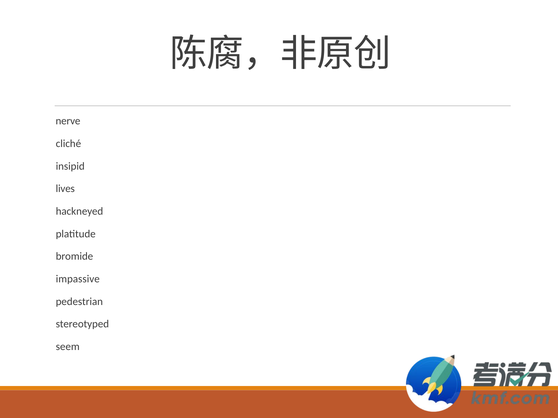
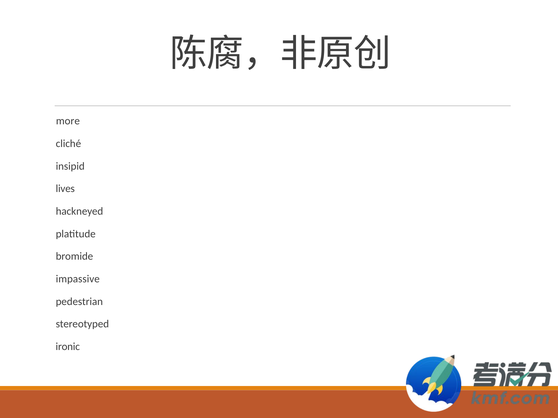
nerve: nerve -> more
seem: seem -> ironic
